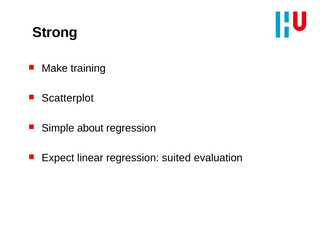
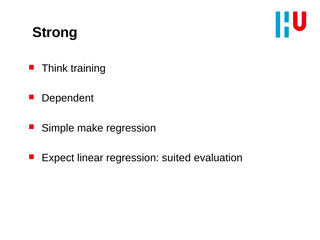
Make: Make -> Think
Scatterplot: Scatterplot -> Dependent
about: about -> make
